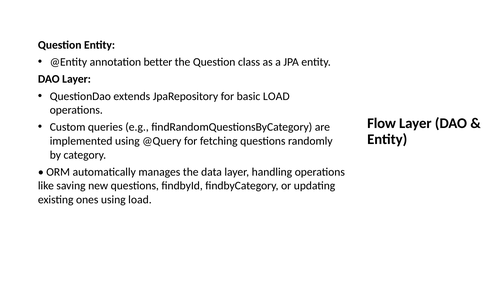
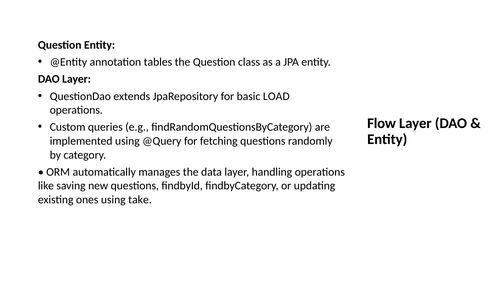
better: better -> tables
using load: load -> take
